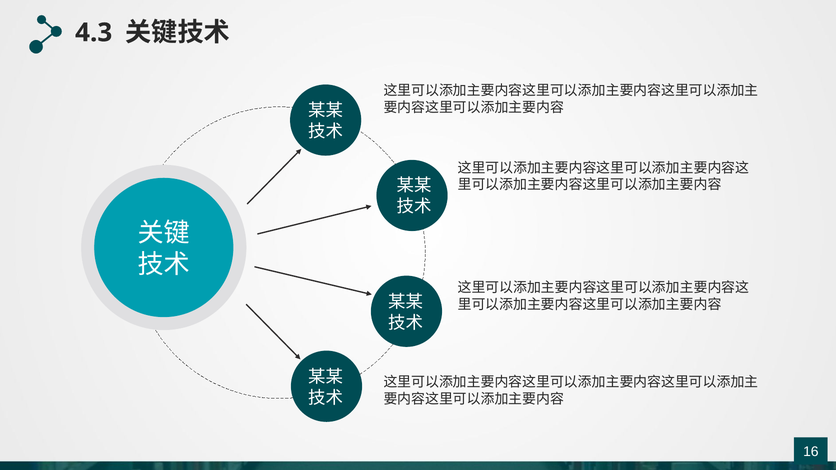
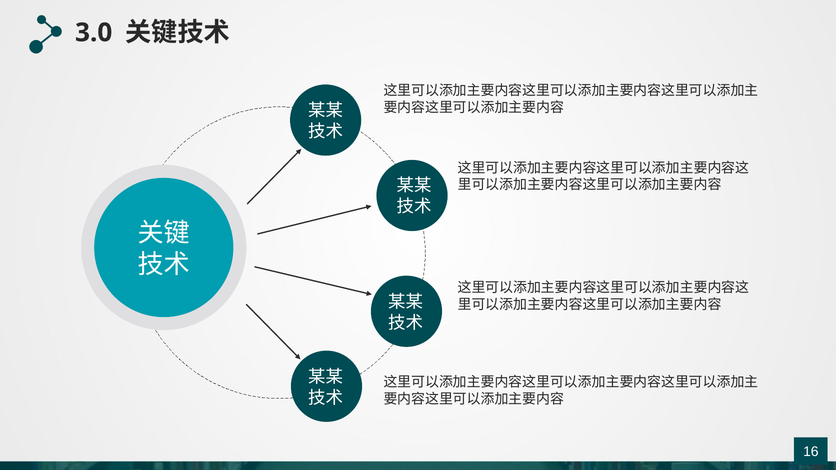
4.3: 4.3 -> 3.0
